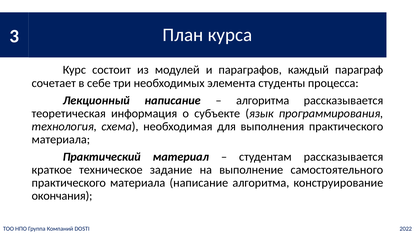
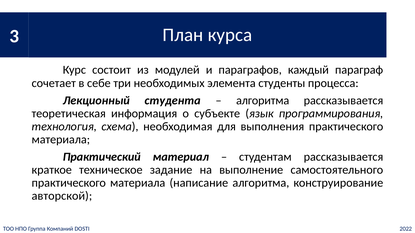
Лекционный написание: написание -> студента
окончания: окончания -> авторской
